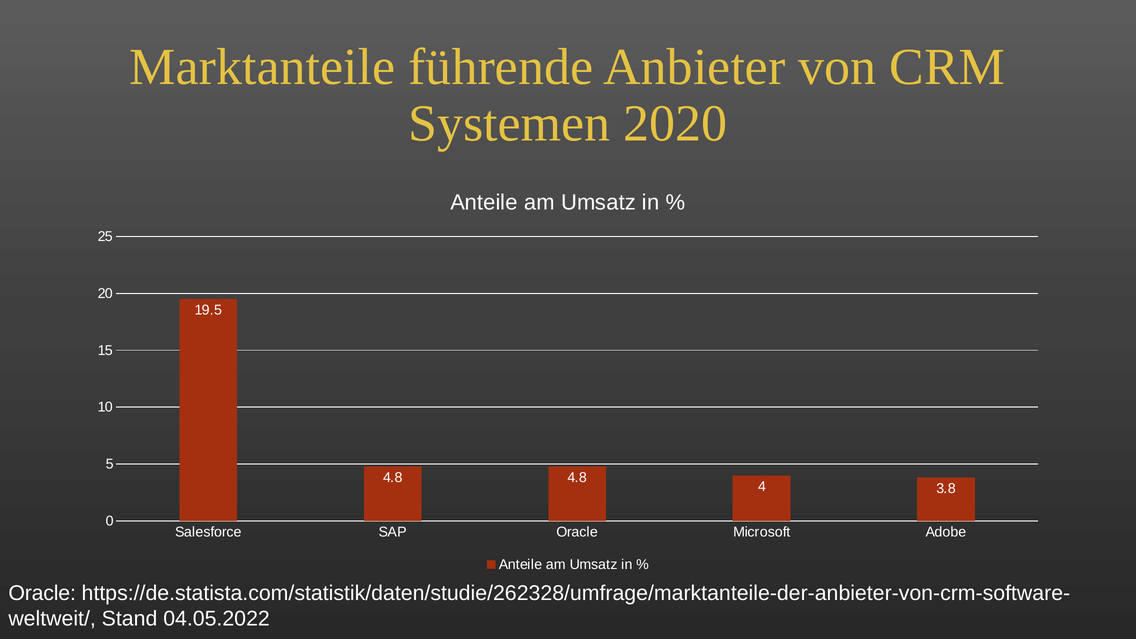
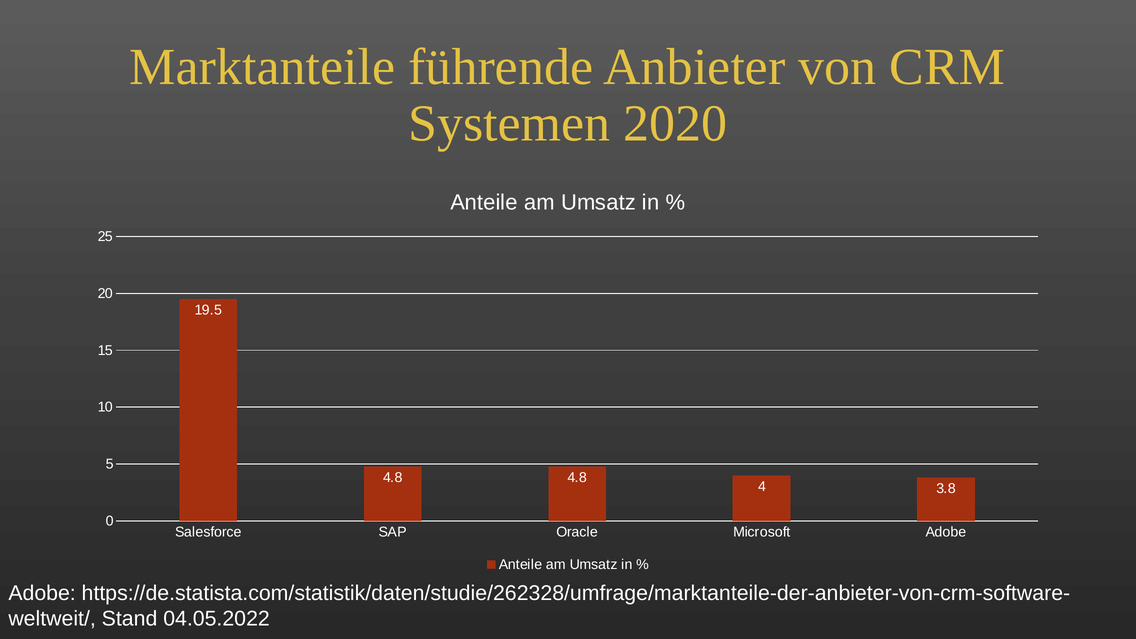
Oracle at (42, 593): Oracle -> Adobe
